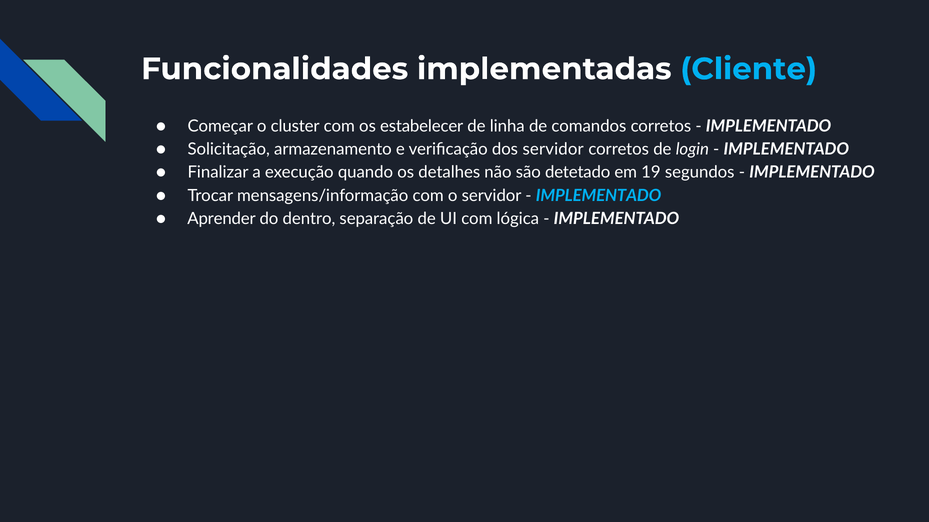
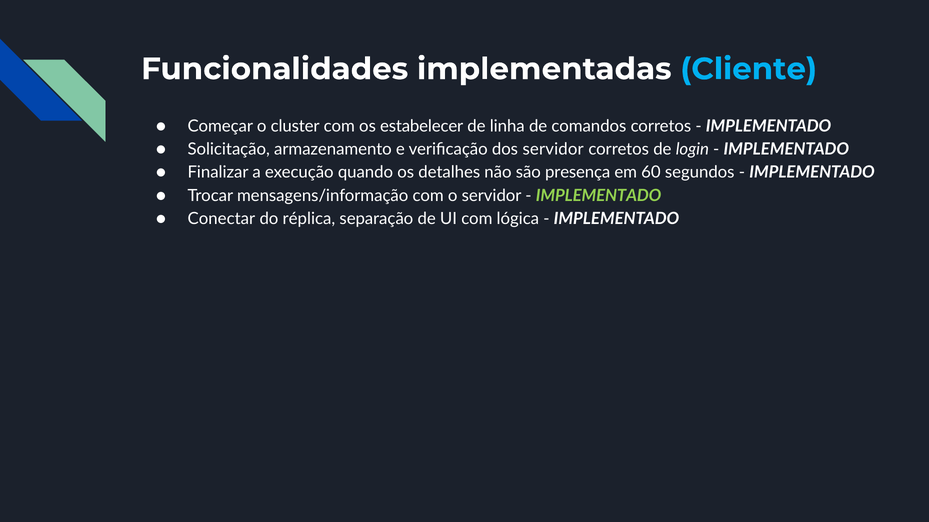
detetado: detetado -> presença
19: 19 -> 60
IMPLEMENTADO at (599, 196) colour: light blue -> light green
Aprender: Aprender -> Conectar
dentro: dentro -> réplica
